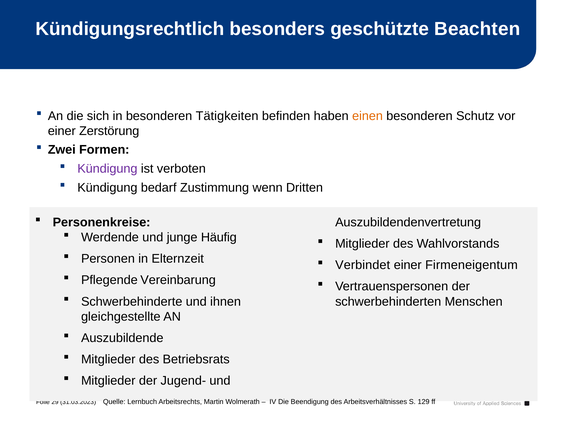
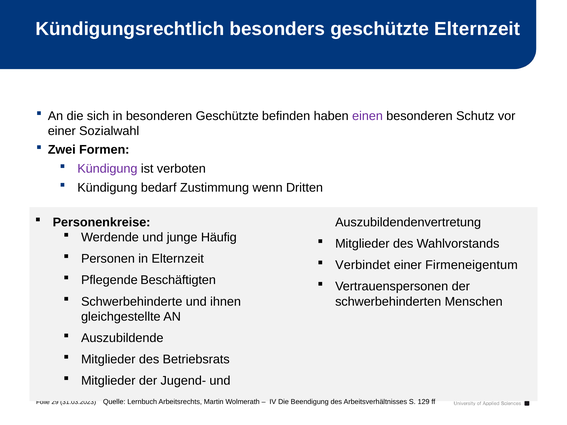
geschützte Beachten: Beachten -> Elternzeit
besonderen Tätigkeiten: Tätigkeiten -> Geschützte
einen colour: orange -> purple
Zerstörung: Zerstörung -> Sozialwahl
Vereinbarung: Vereinbarung -> Beschäftigten
